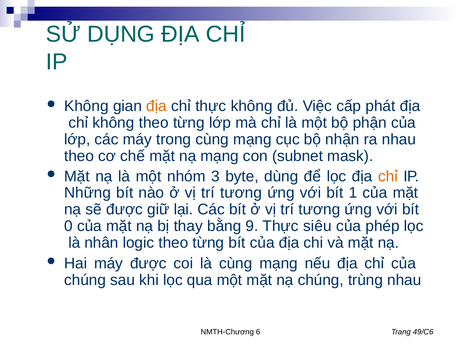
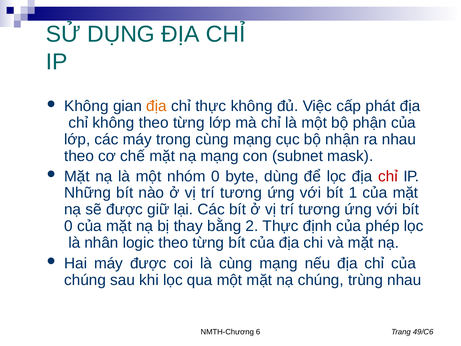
nhóm 3: 3 -> 0
chỉ at (388, 176) colour: orange -> red
9: 9 -> 2
siêu: siêu -> định
